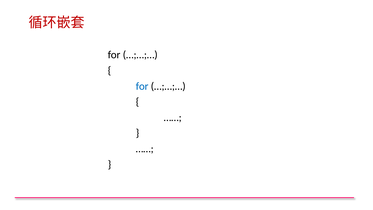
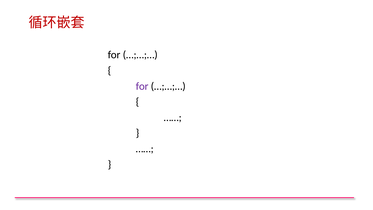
for at (142, 86) colour: blue -> purple
